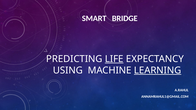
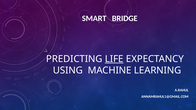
LEARNING underline: present -> none
